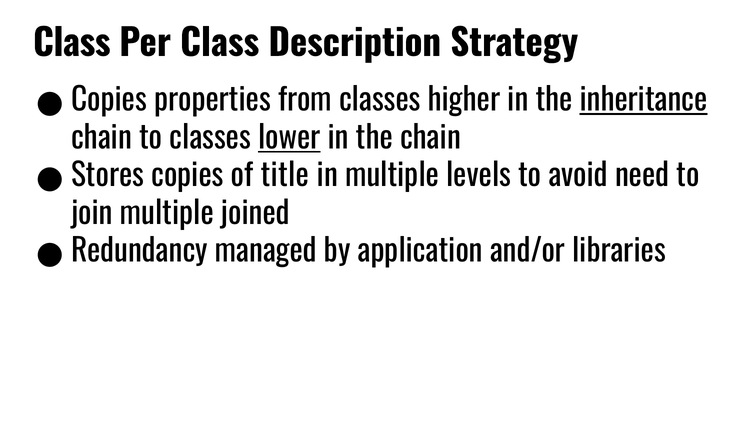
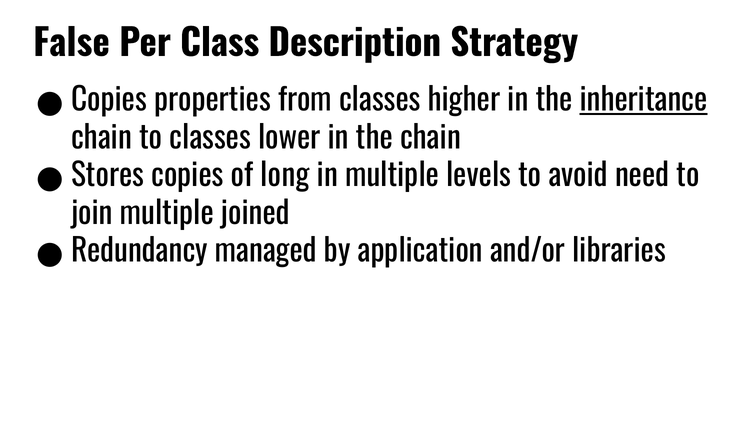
Class at (72, 44): Class -> False
lower underline: present -> none
title: title -> long
